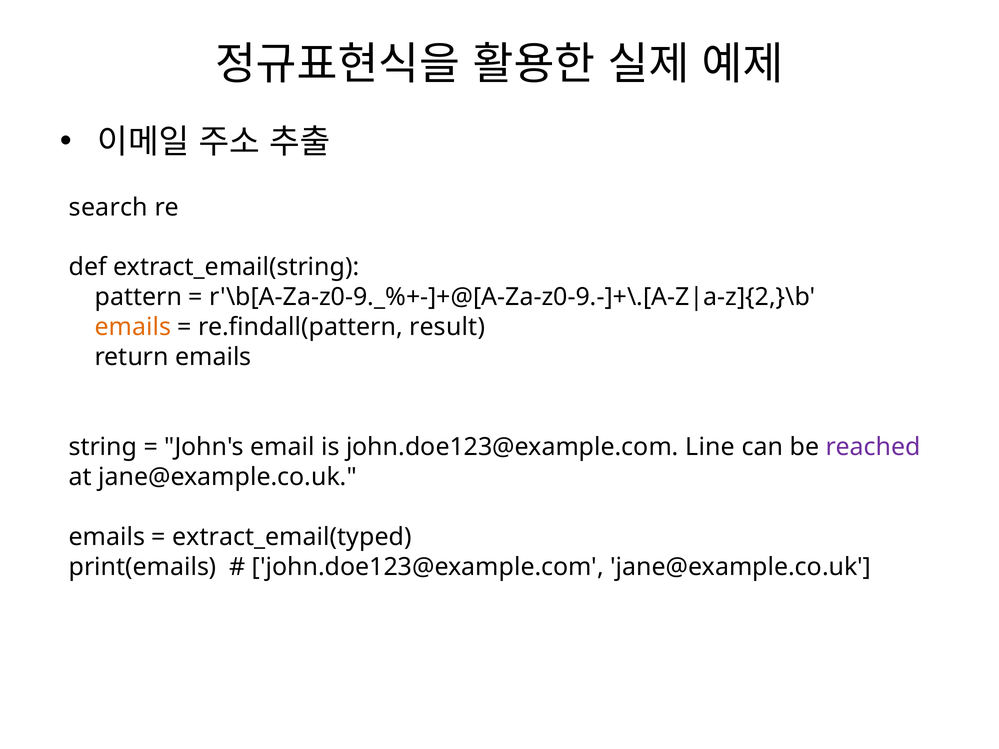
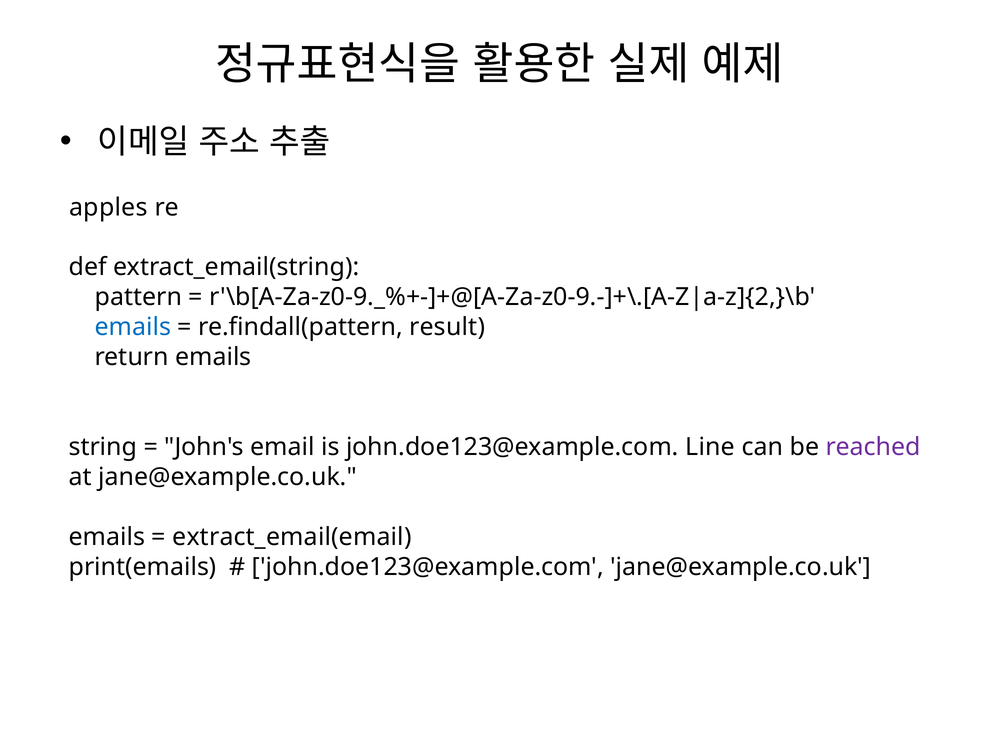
search: search -> apples
emails at (133, 327) colour: orange -> blue
extract_email(typed: extract_email(typed -> extract_email(email
